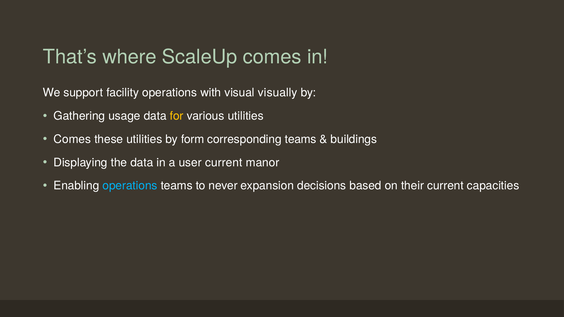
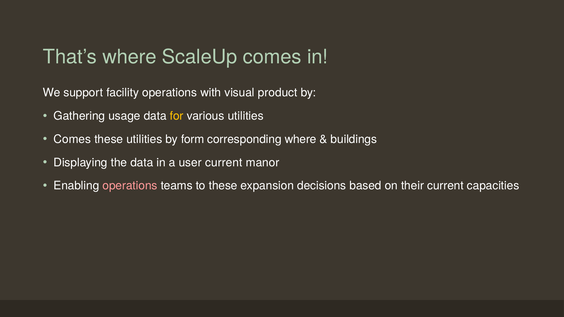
visually: visually -> product
corresponding teams: teams -> where
operations at (130, 186) colour: light blue -> pink
to never: never -> these
